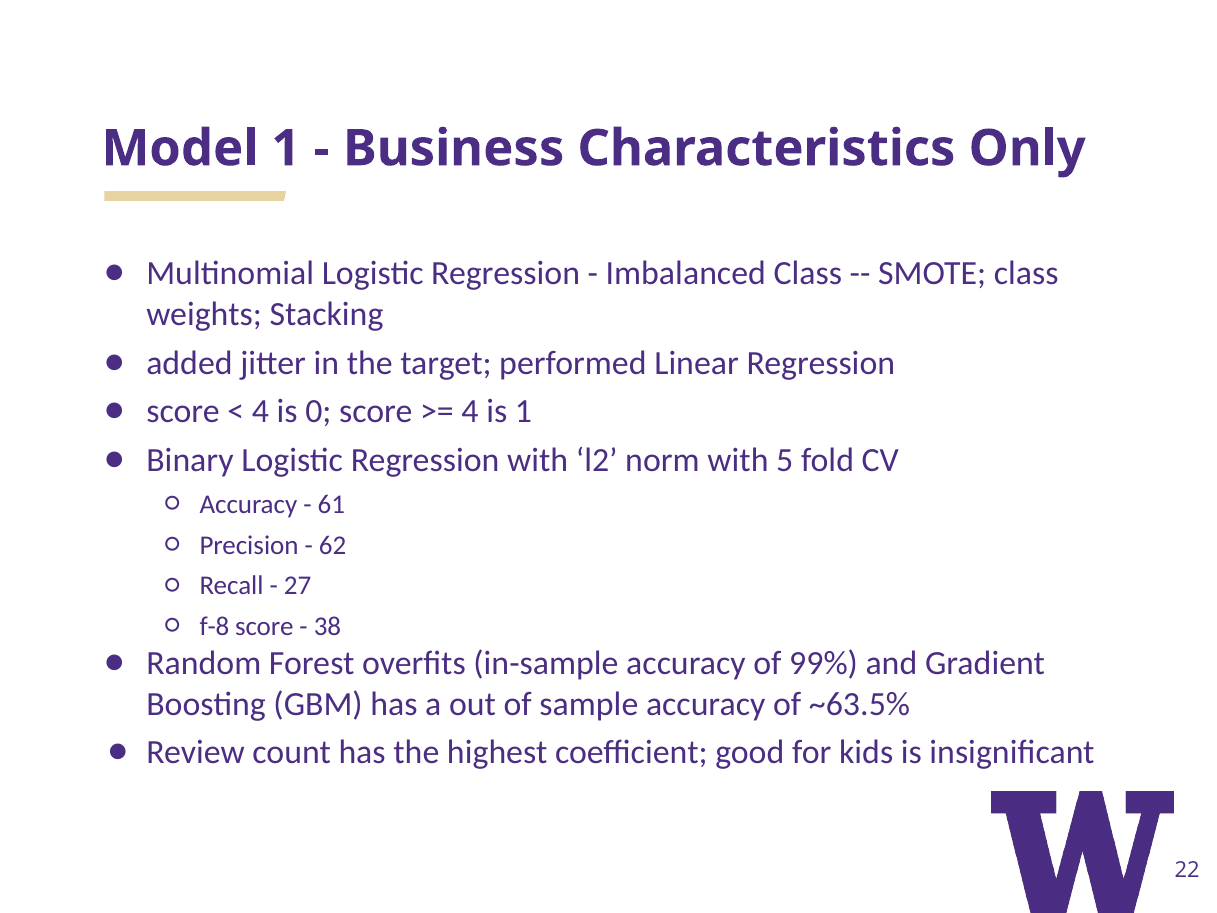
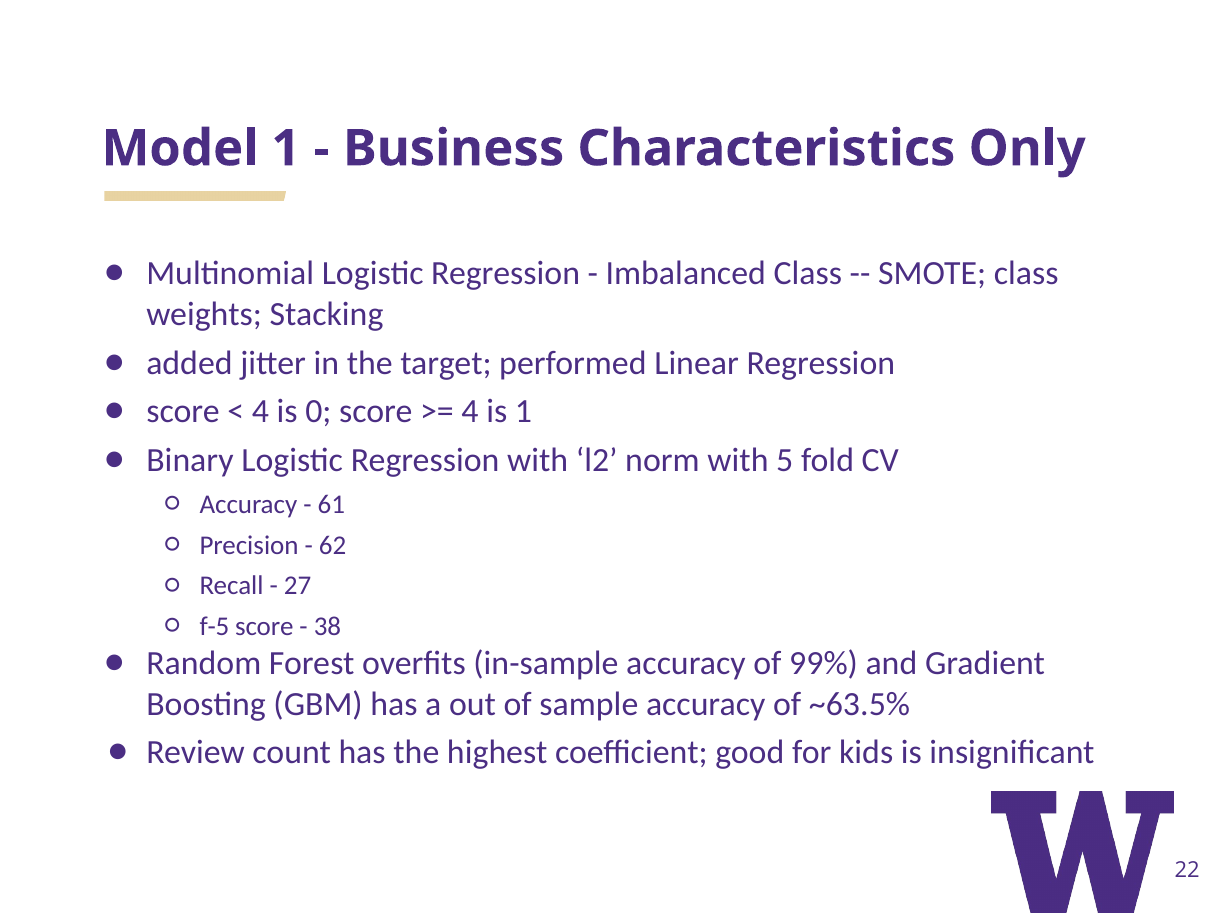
f-8: f-8 -> f-5
